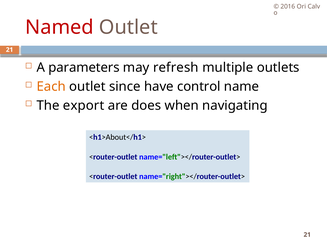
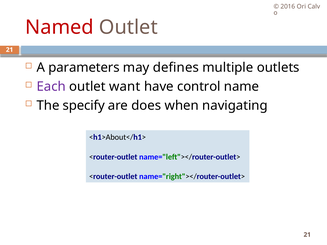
refresh: refresh -> defines
Each colour: orange -> purple
since: since -> want
export: export -> specify
